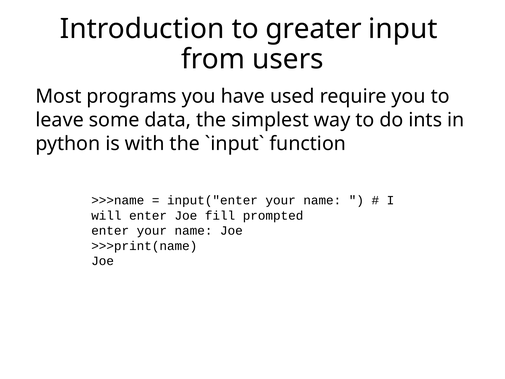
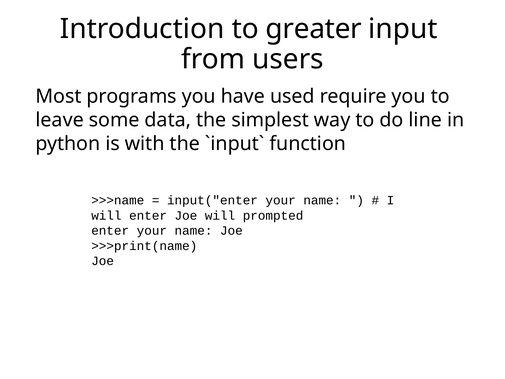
ints: ints -> line
Joe fill: fill -> will
